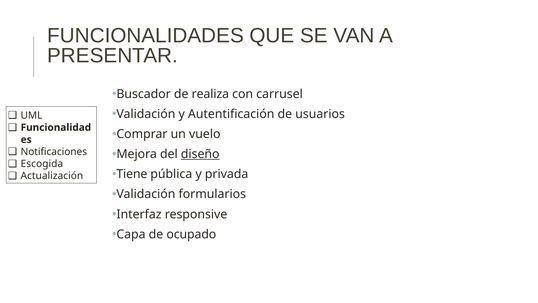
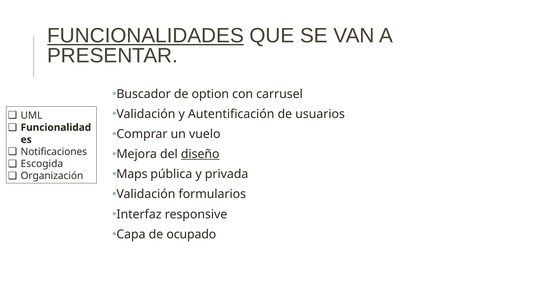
FUNCIONALIDADES underline: none -> present
realiza: realiza -> option
Tiene: Tiene -> Maps
Actualización: Actualización -> Organización
